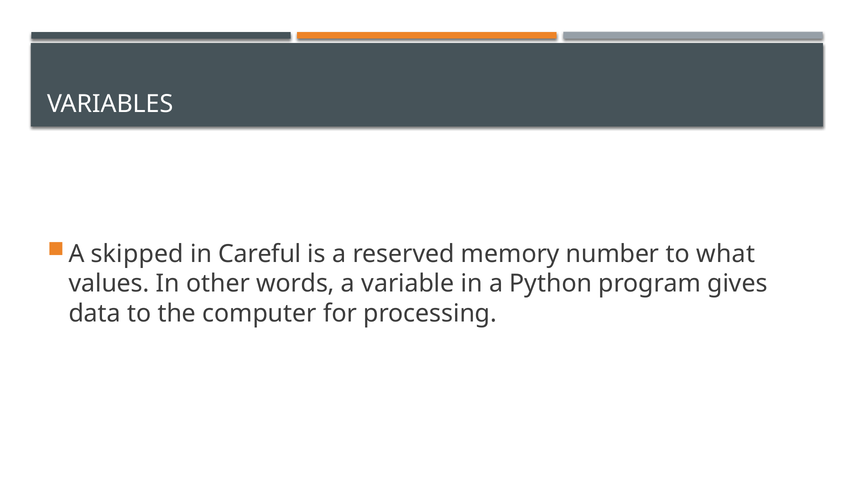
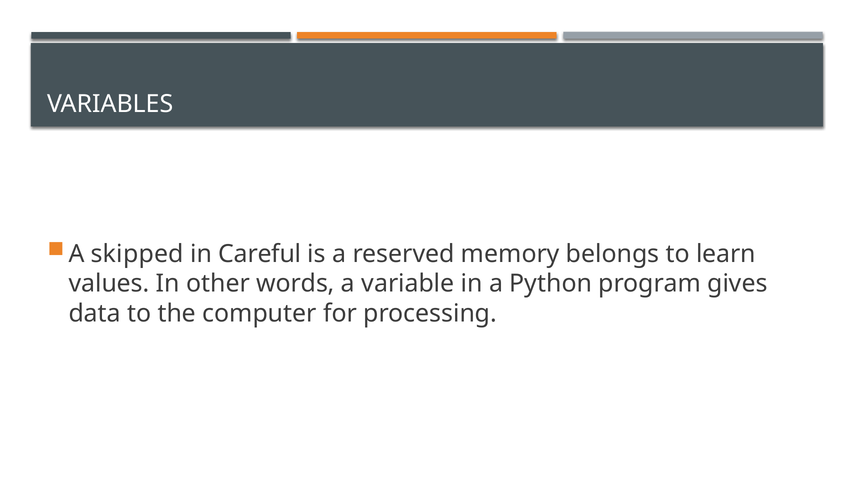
number: number -> belongs
what: what -> learn
